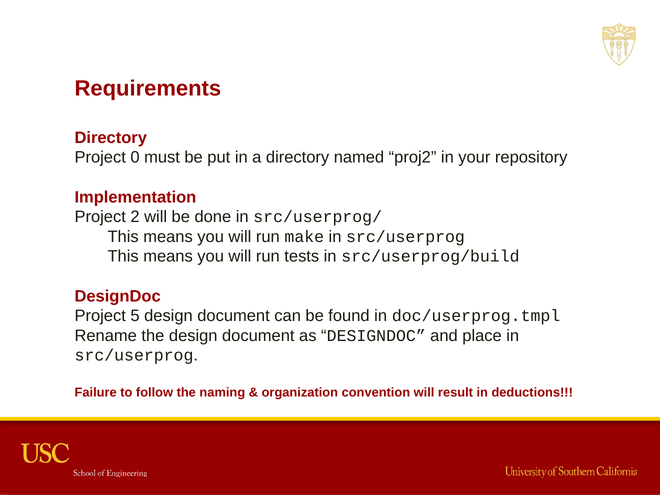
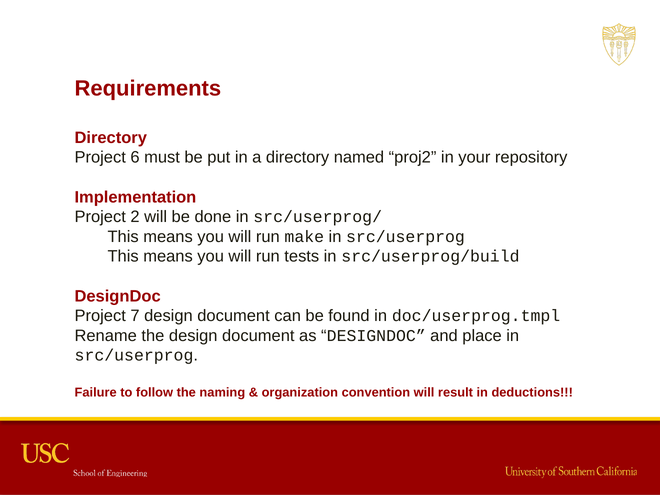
0: 0 -> 6
5: 5 -> 7
